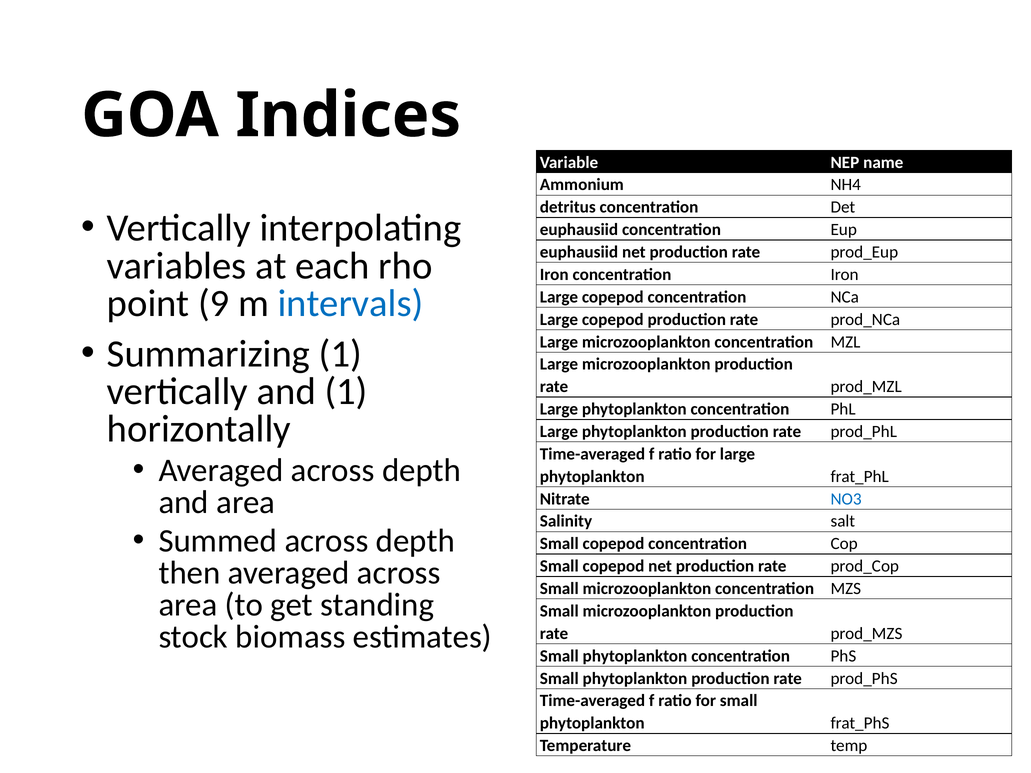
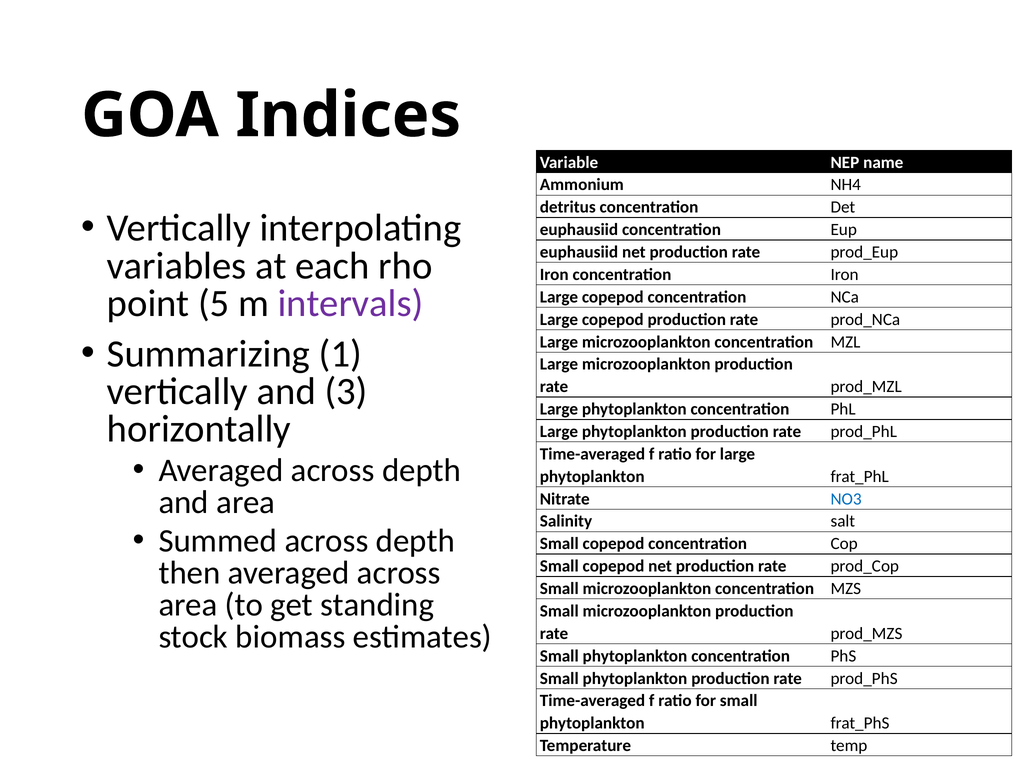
9: 9 -> 5
intervals colour: blue -> purple
and 1: 1 -> 3
